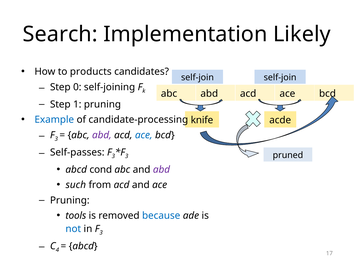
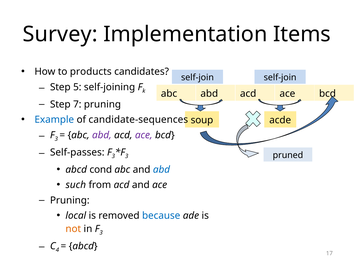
Search: Search -> Survey
Likely: Likely -> Items
0: 0 -> 5
1: 1 -> 7
candidate-processing: candidate-processing -> candidate-sequences
knife: knife -> soup
ace at (144, 135) colour: blue -> purple
abd at (161, 169) colour: purple -> blue
tools: tools -> local
not colour: blue -> orange
